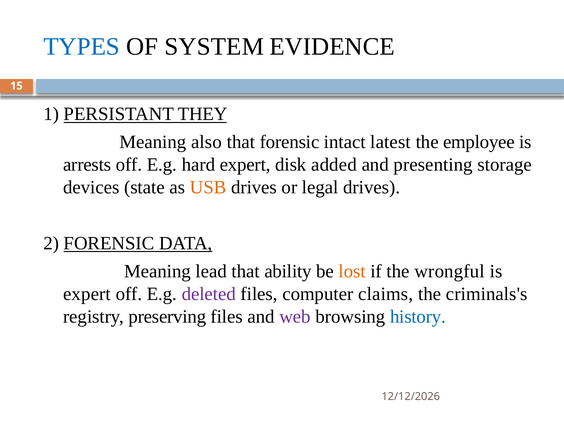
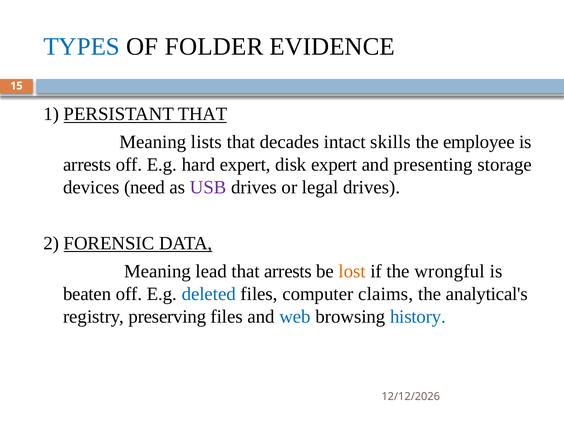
SYSTEM: SYSTEM -> FOLDER
PERSISTANT THEY: THEY -> THAT
also: also -> lists
that forensic: forensic -> decades
latest: latest -> skills
disk added: added -> expert
state: state -> need
USB colour: orange -> purple
that ability: ability -> arrests
expert at (87, 294): expert -> beaten
deleted colour: purple -> blue
criminals's: criminals's -> analytical's
web colour: purple -> blue
